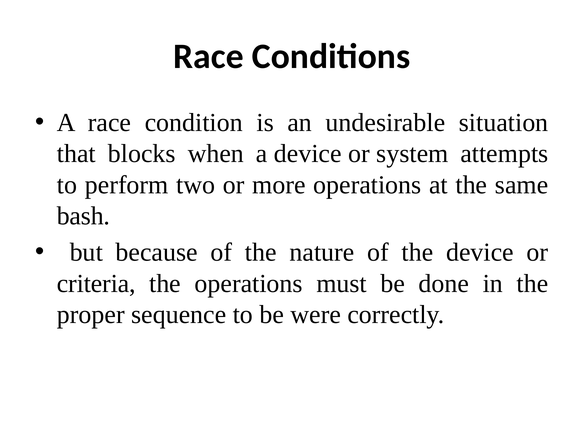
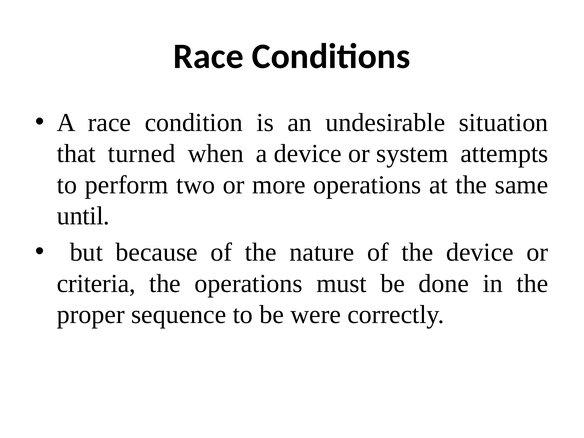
blocks: blocks -> turned
bash: bash -> until
